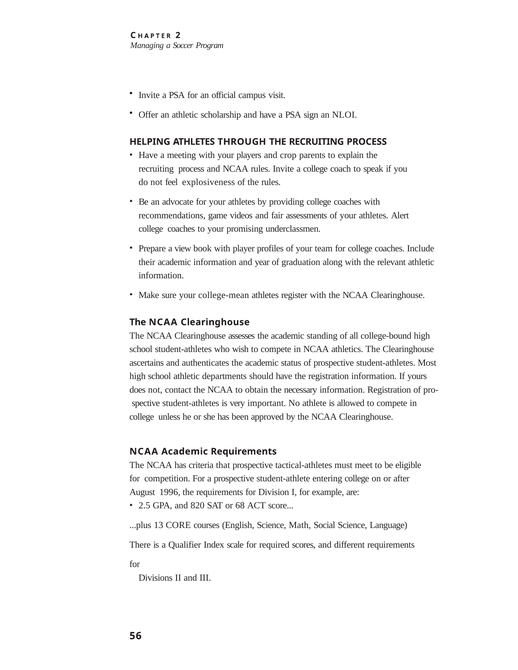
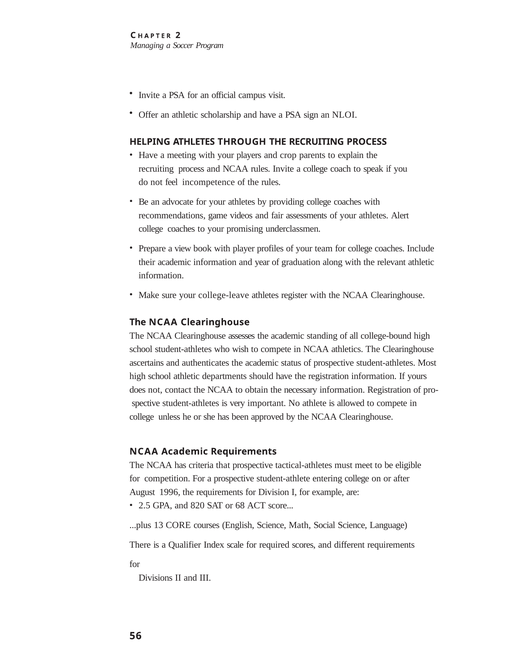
explosiveness: explosiveness -> incompetence
college-mean: college-mean -> college-leave
